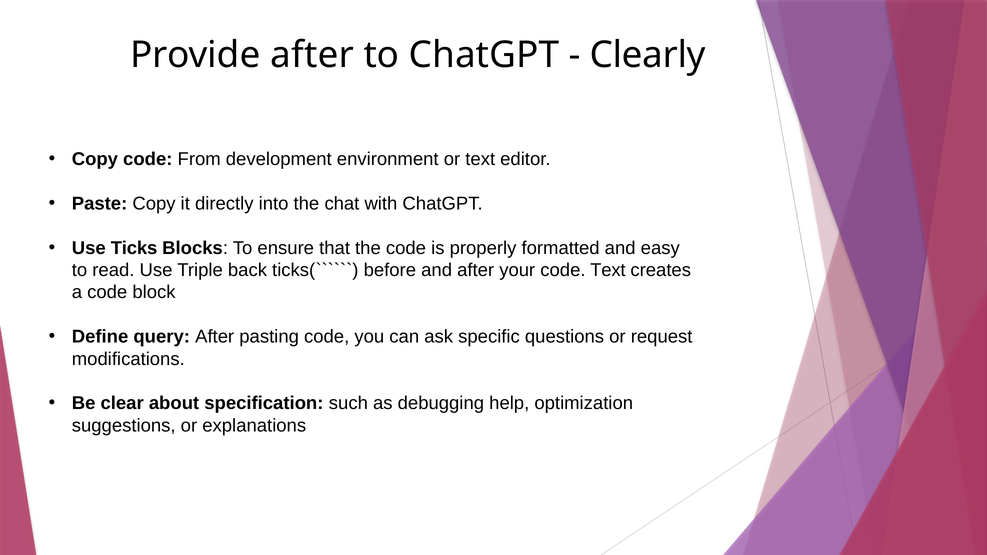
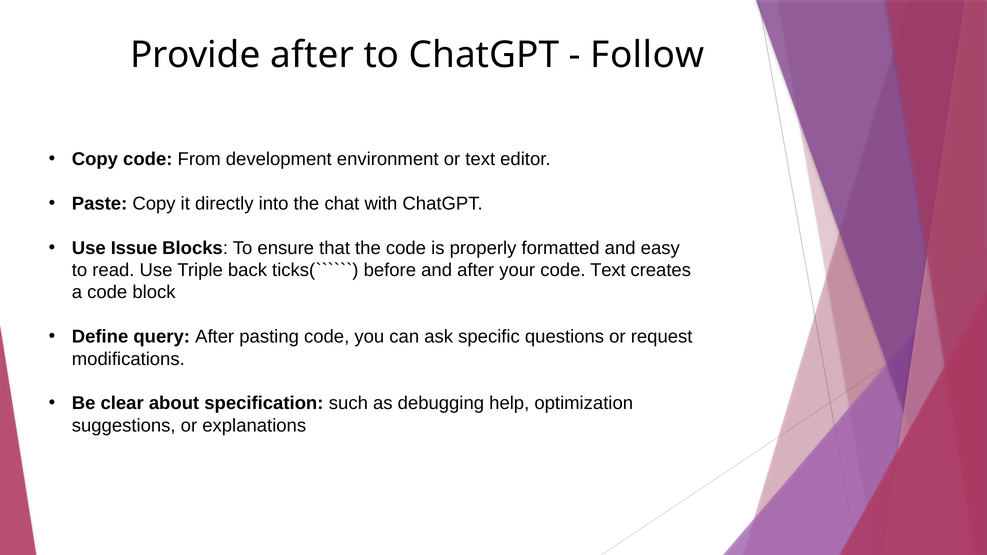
Clearly: Clearly -> Follow
Ticks: Ticks -> Issue
